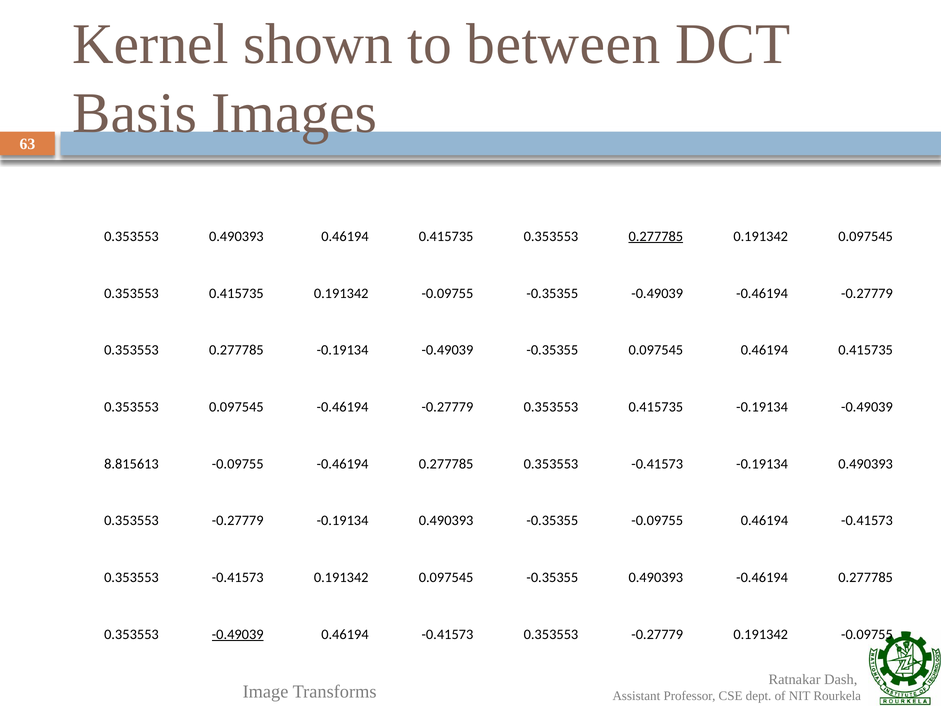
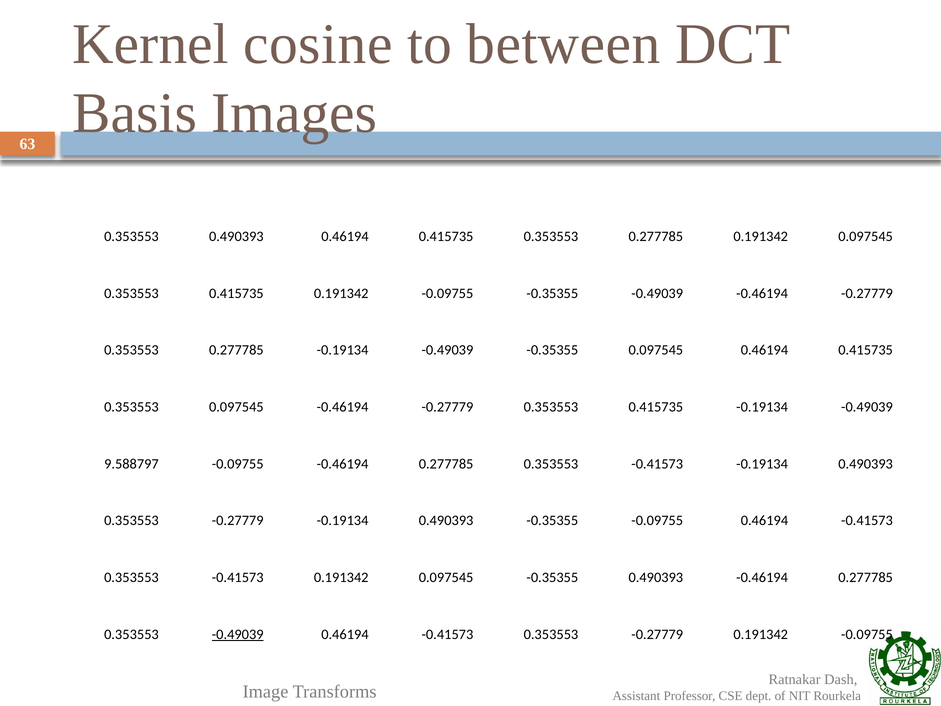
shown: shown -> cosine
0.277785 at (656, 236) underline: present -> none
8.815613: 8.815613 -> 9.588797
